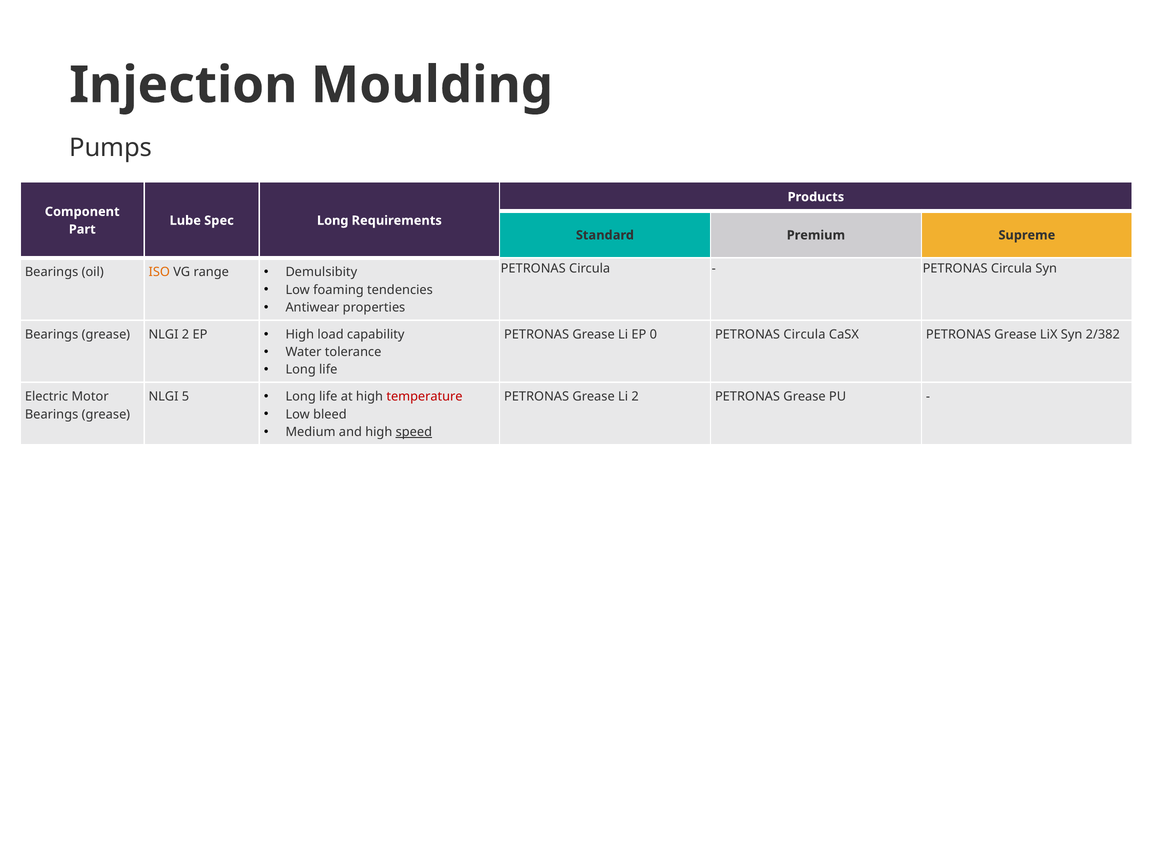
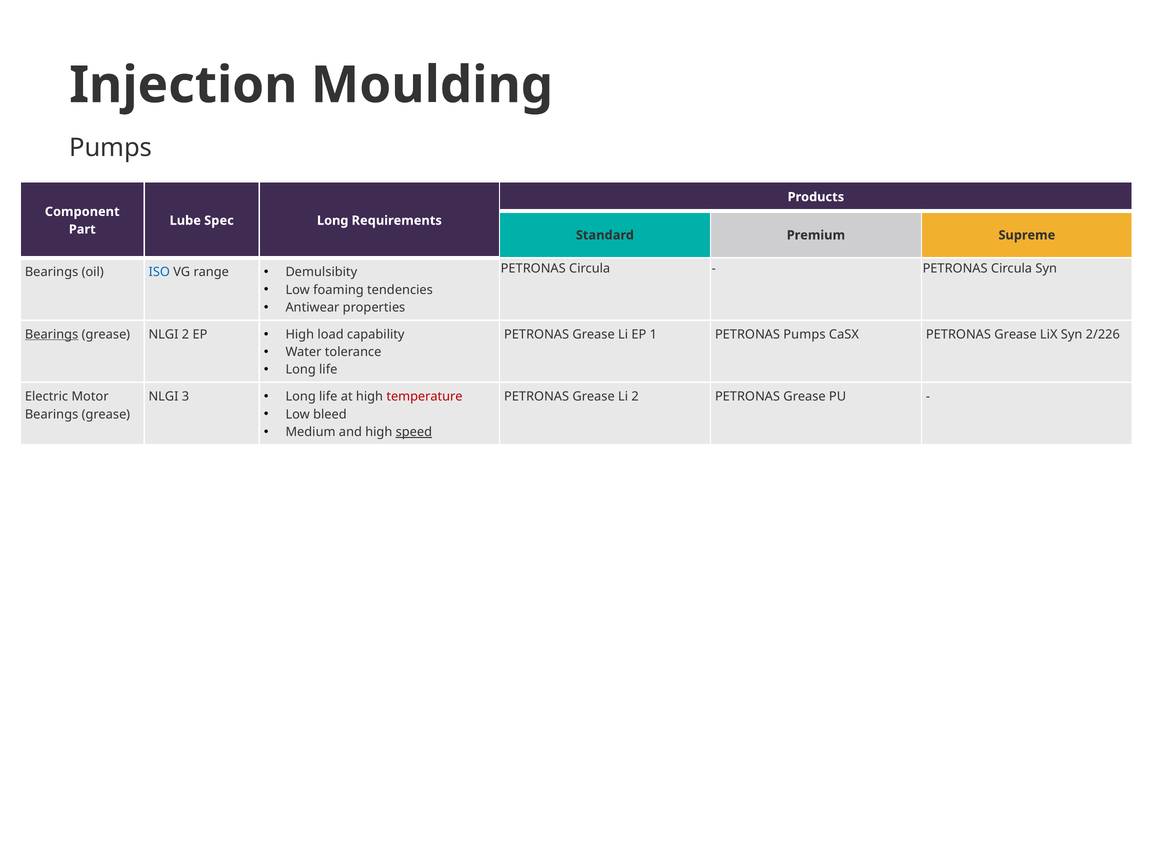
ISO colour: orange -> blue
Bearings at (52, 334) underline: none -> present
0: 0 -> 1
Circula at (804, 334): Circula -> Pumps
2/382: 2/382 -> 2/226
5: 5 -> 3
